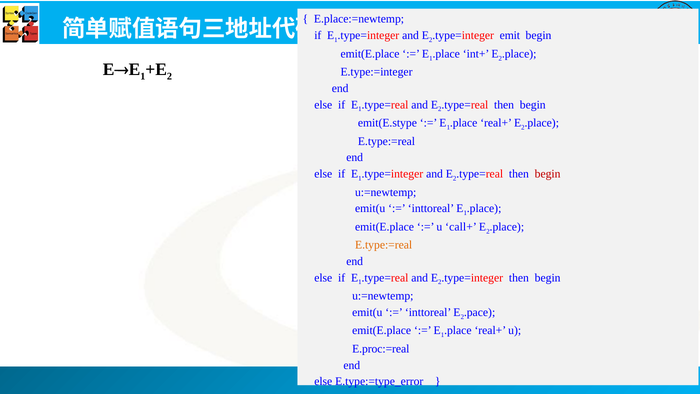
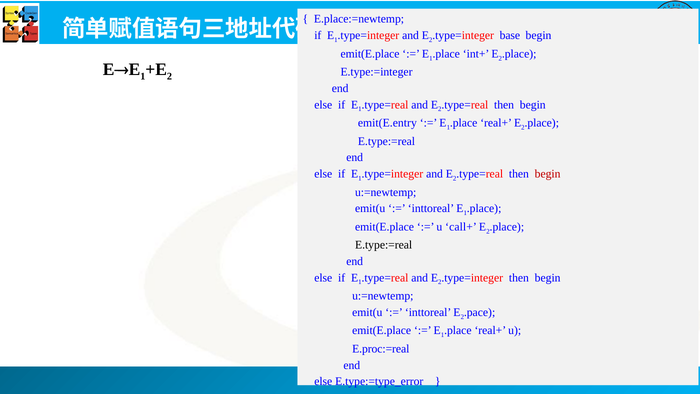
emit: emit -> base
emit(E.stype: emit(E.stype -> emit(E.entry
E.type:=real at (384, 245) colour: orange -> black
